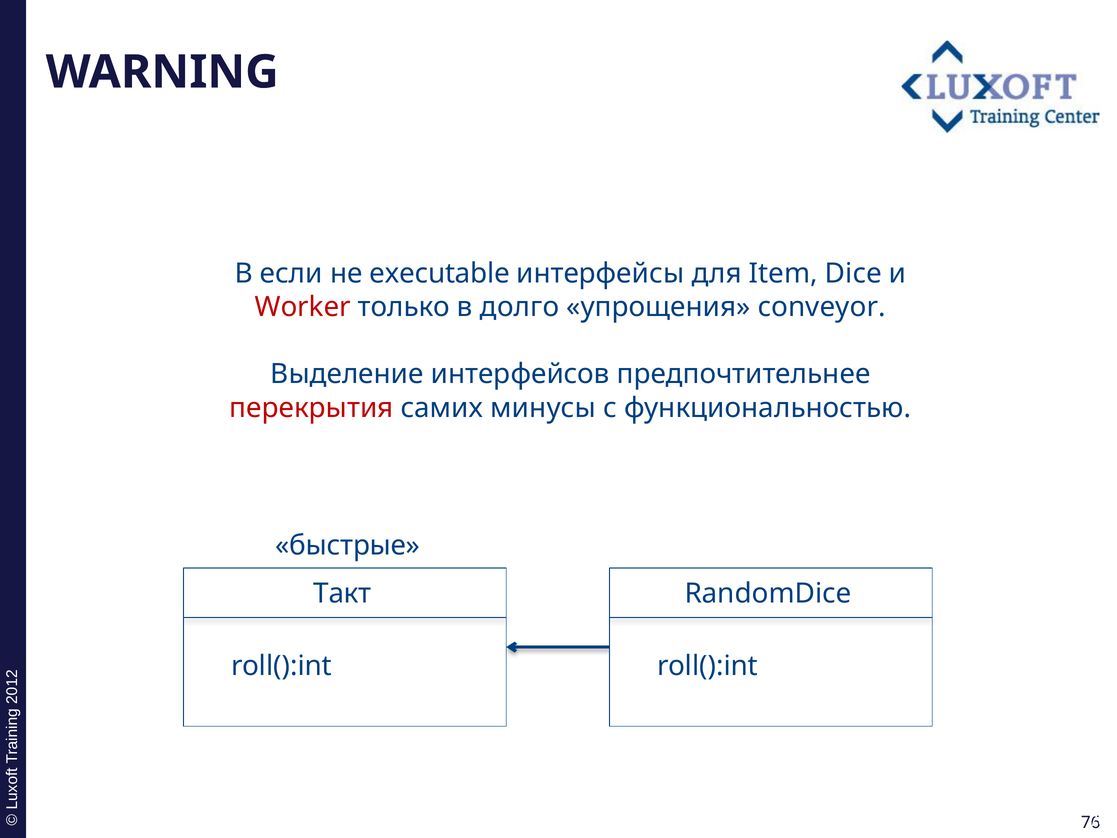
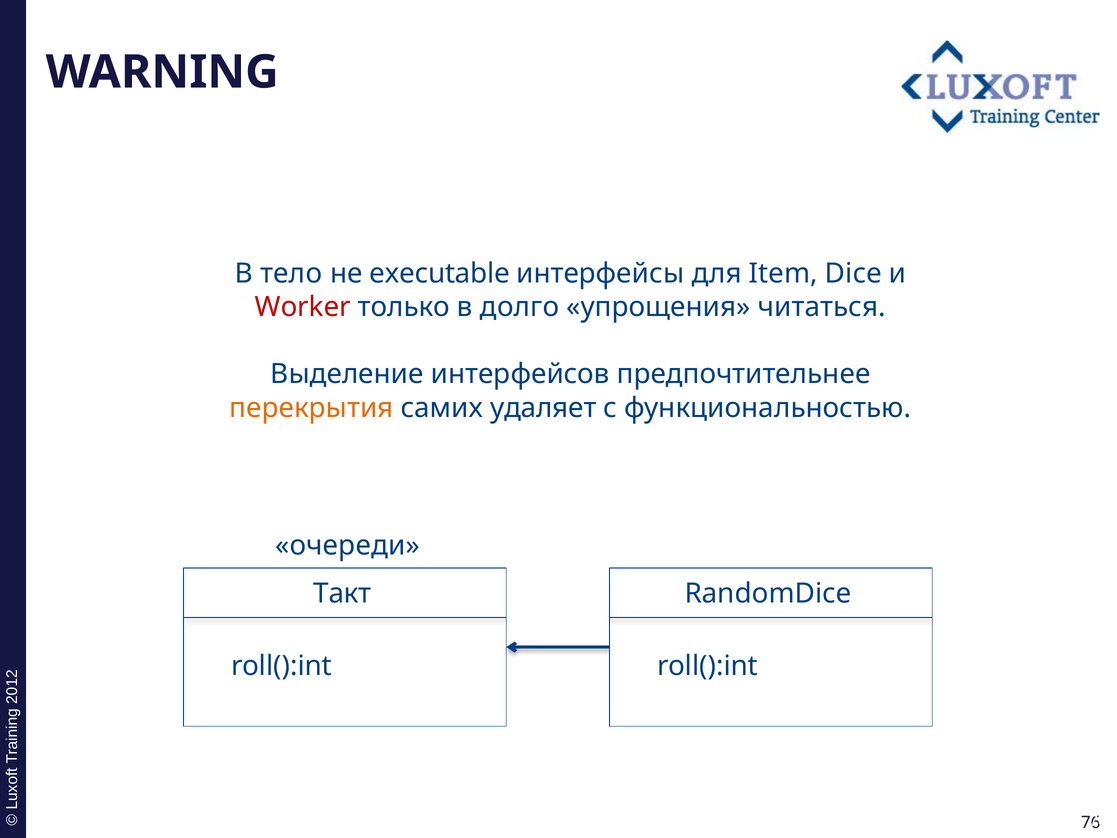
если: если -> тело
conveyor: conveyor -> читаться
перекрытия colour: red -> orange
минусы: минусы -> удаляет
быстрые: быстрые -> очереди
